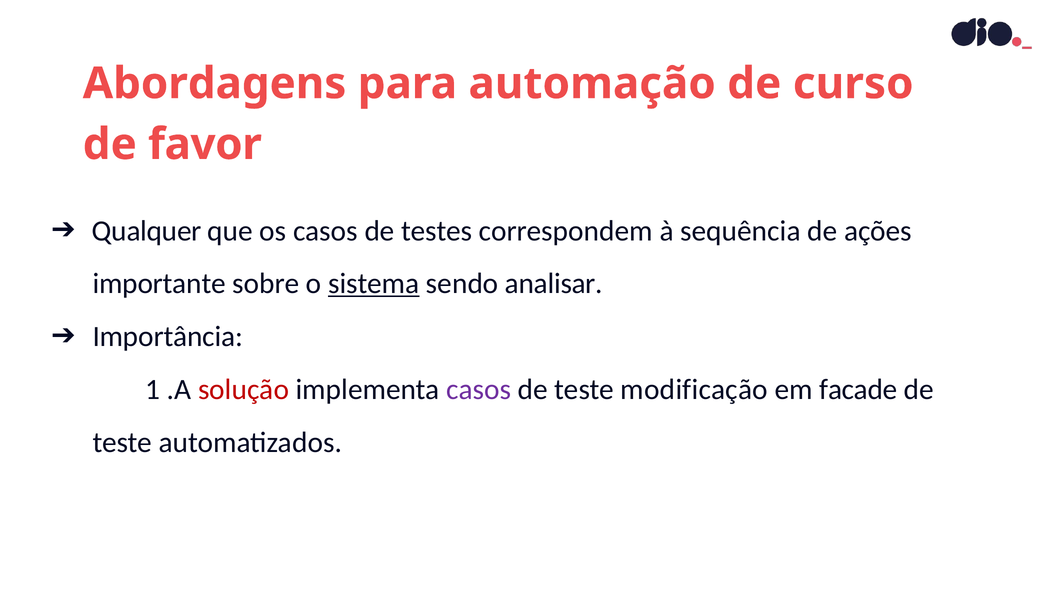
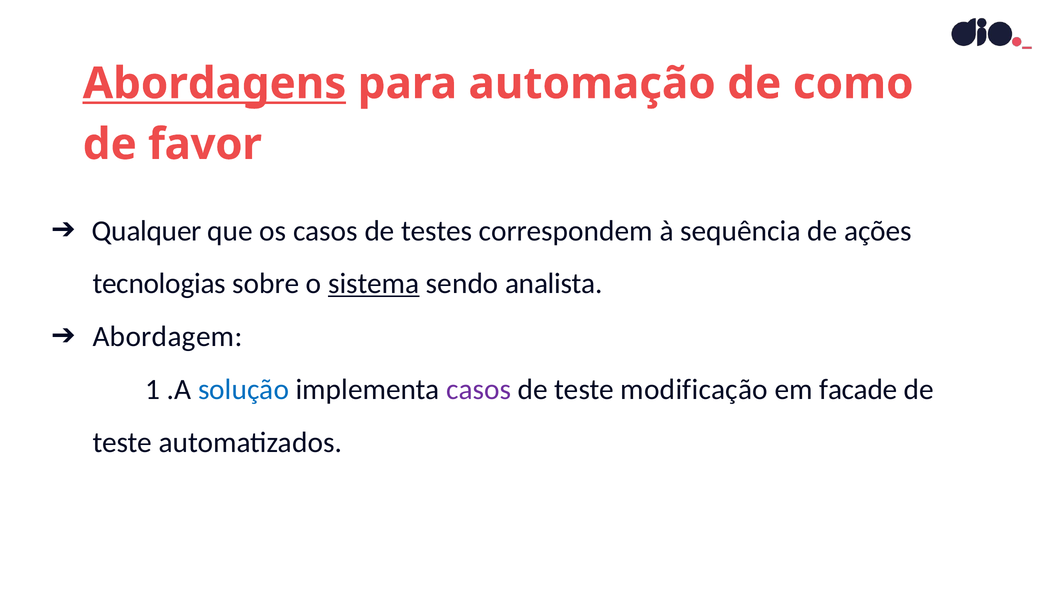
Abordagens underline: none -> present
curso: curso -> como
importante: importante -> tecnologias
analisar: analisar -> analista
Importância: Importância -> Abordagem
solução colour: red -> blue
